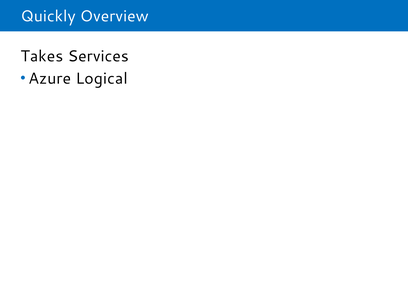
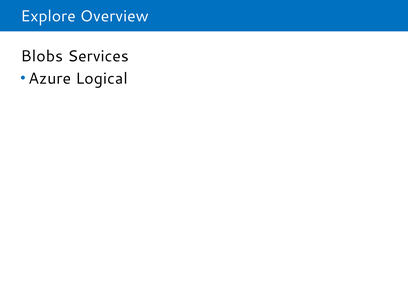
Quickly: Quickly -> Explore
Takes: Takes -> Blobs
